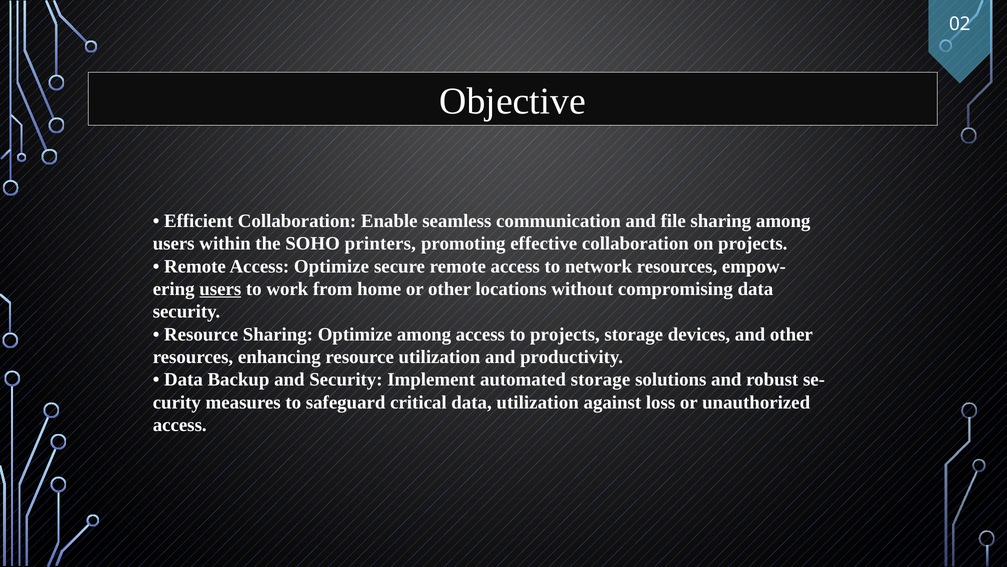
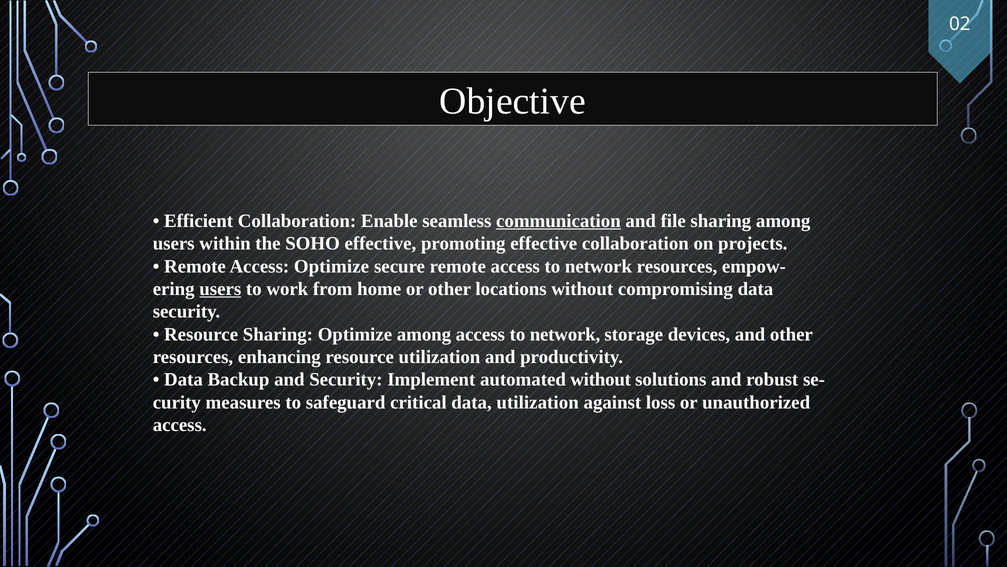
communication underline: none -> present
SOHO printers: printers -> effective
projects at (565, 334): projects -> network
automated storage: storage -> without
